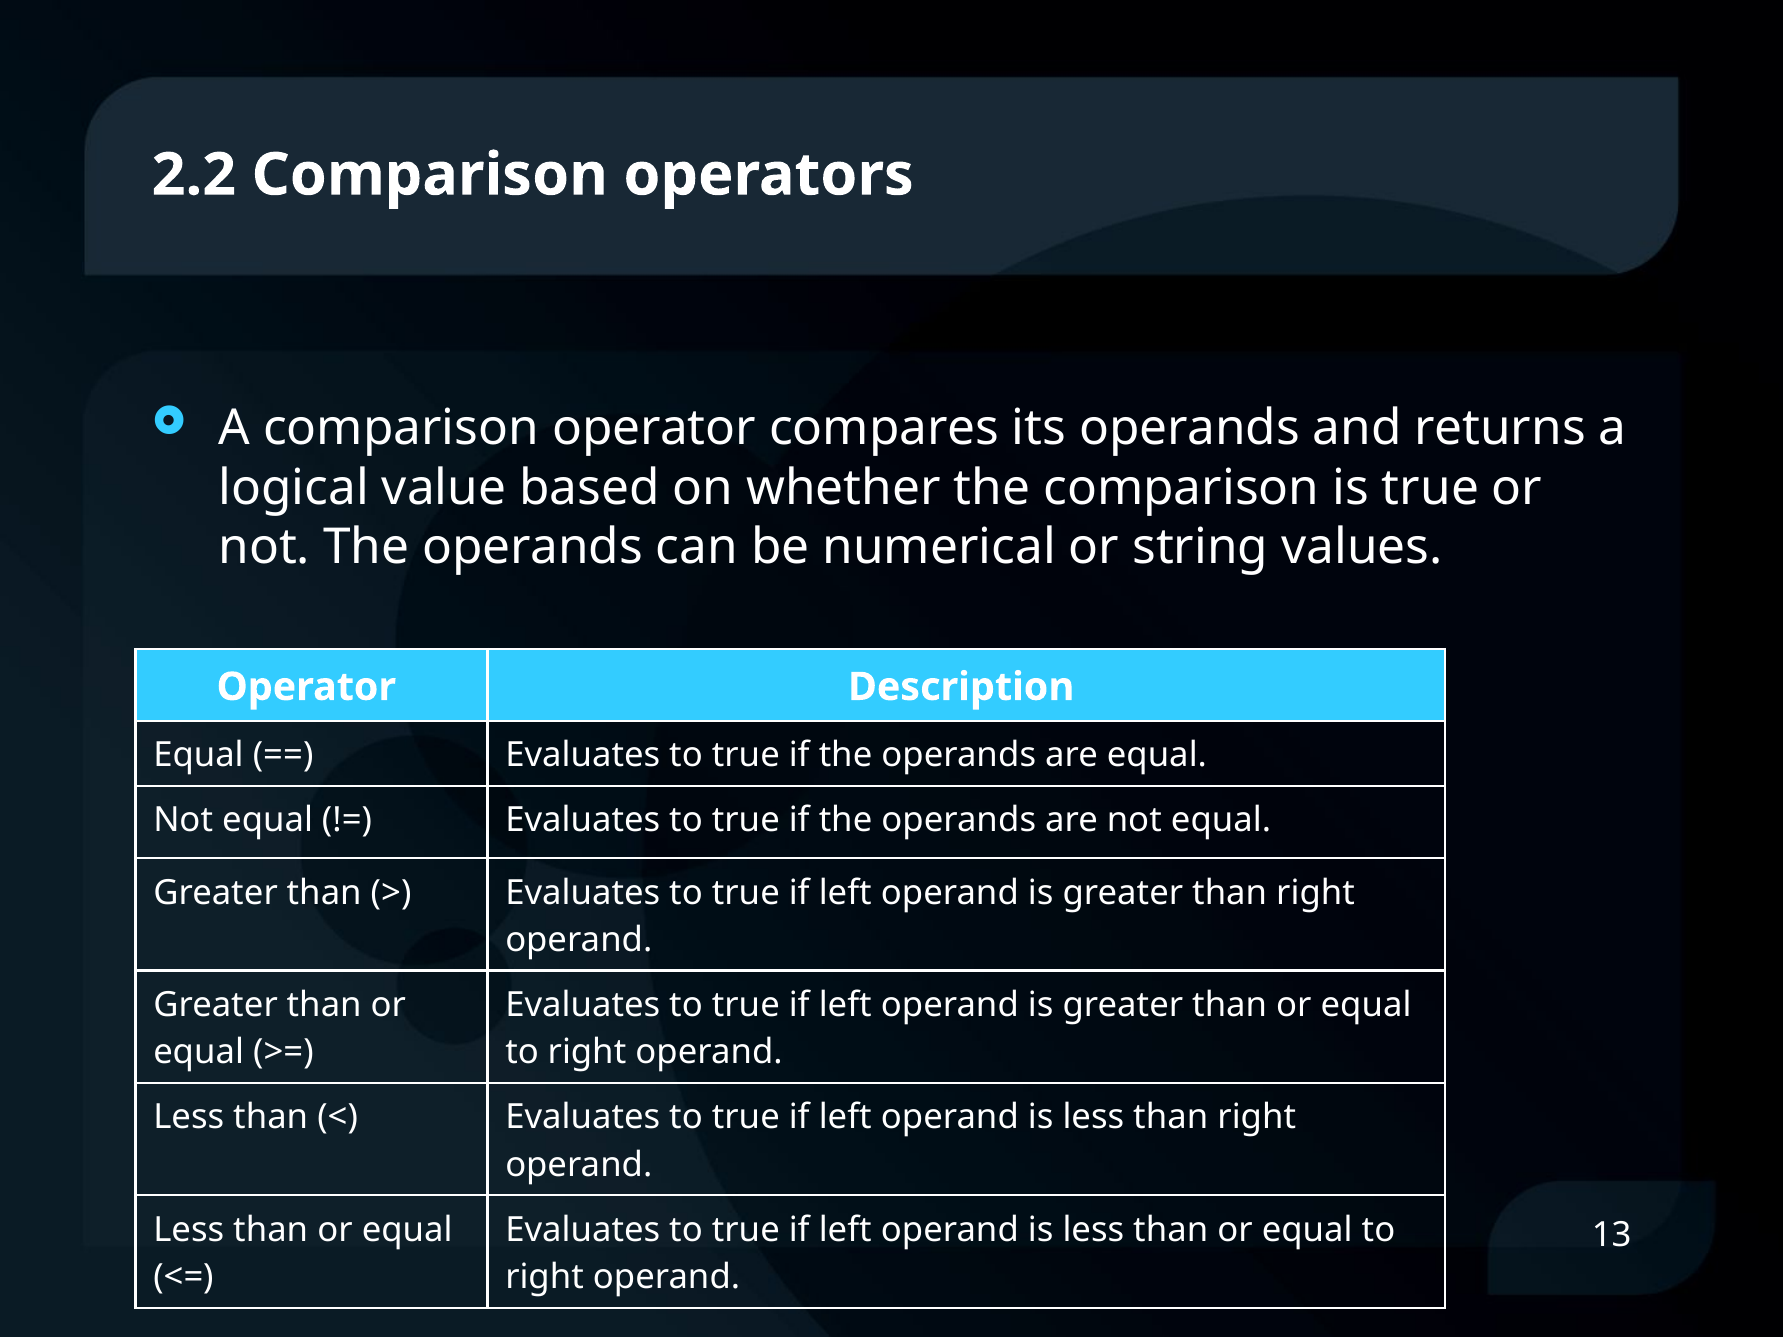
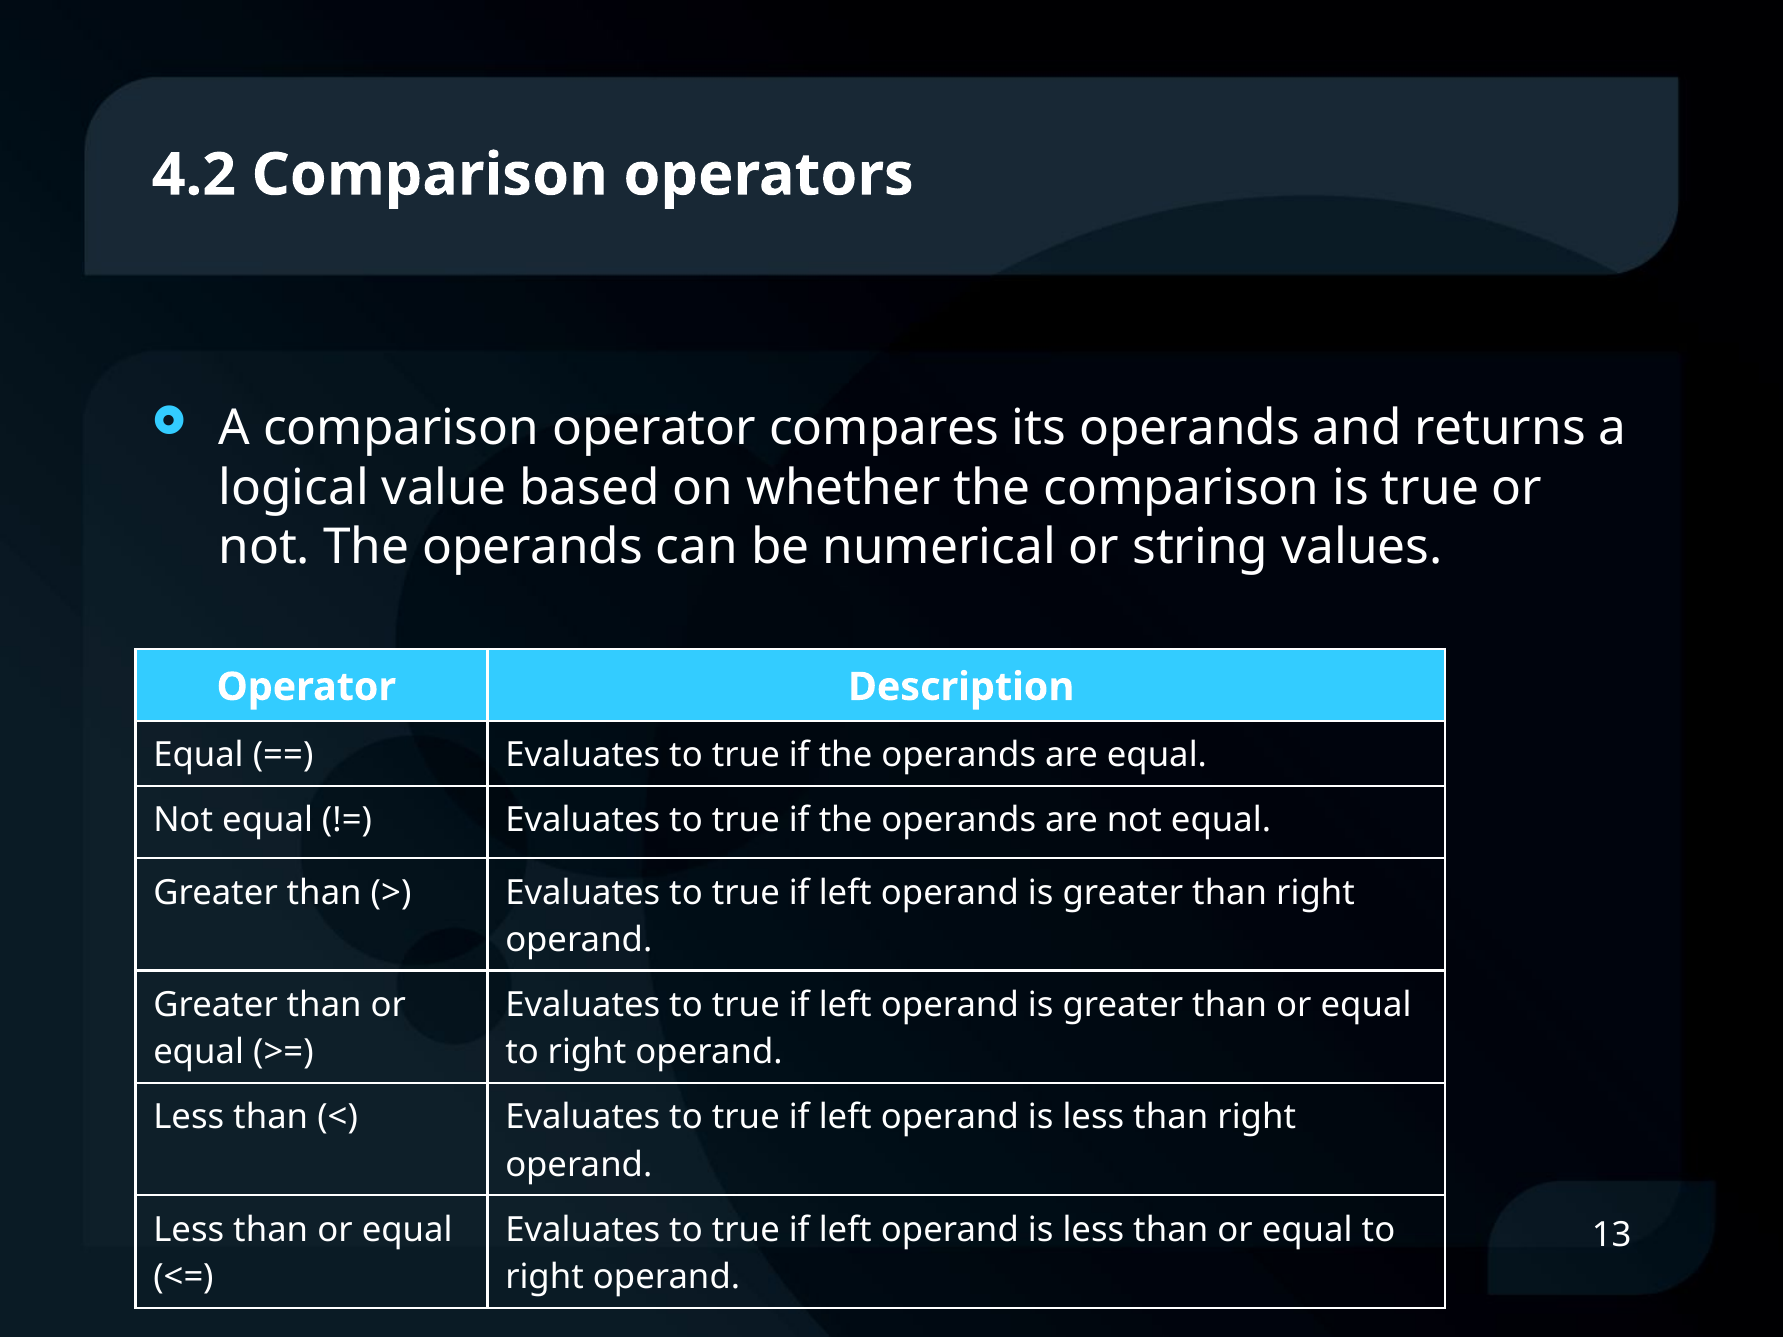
2.2: 2.2 -> 4.2
